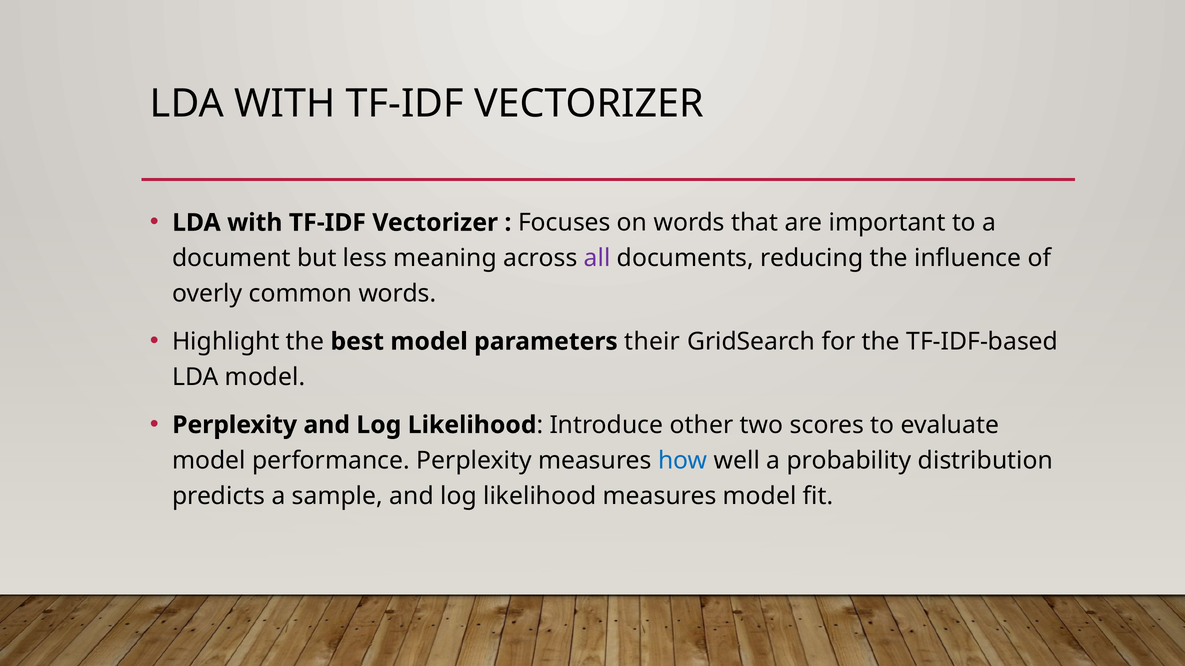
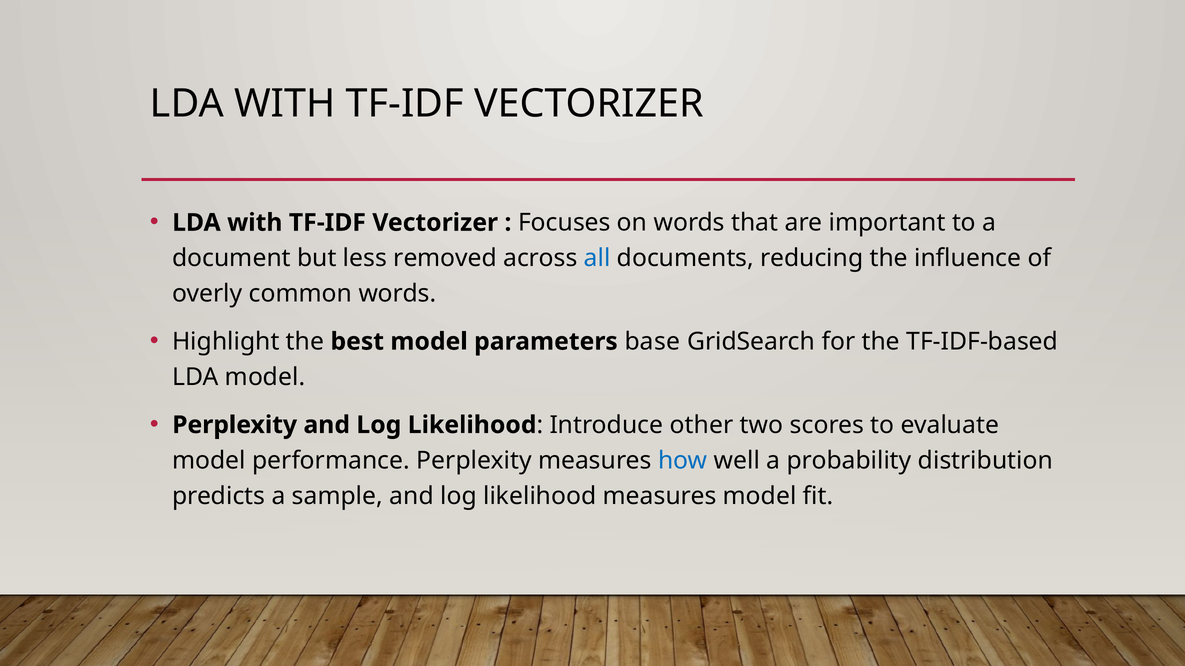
meaning: meaning -> removed
all colour: purple -> blue
their: their -> base
